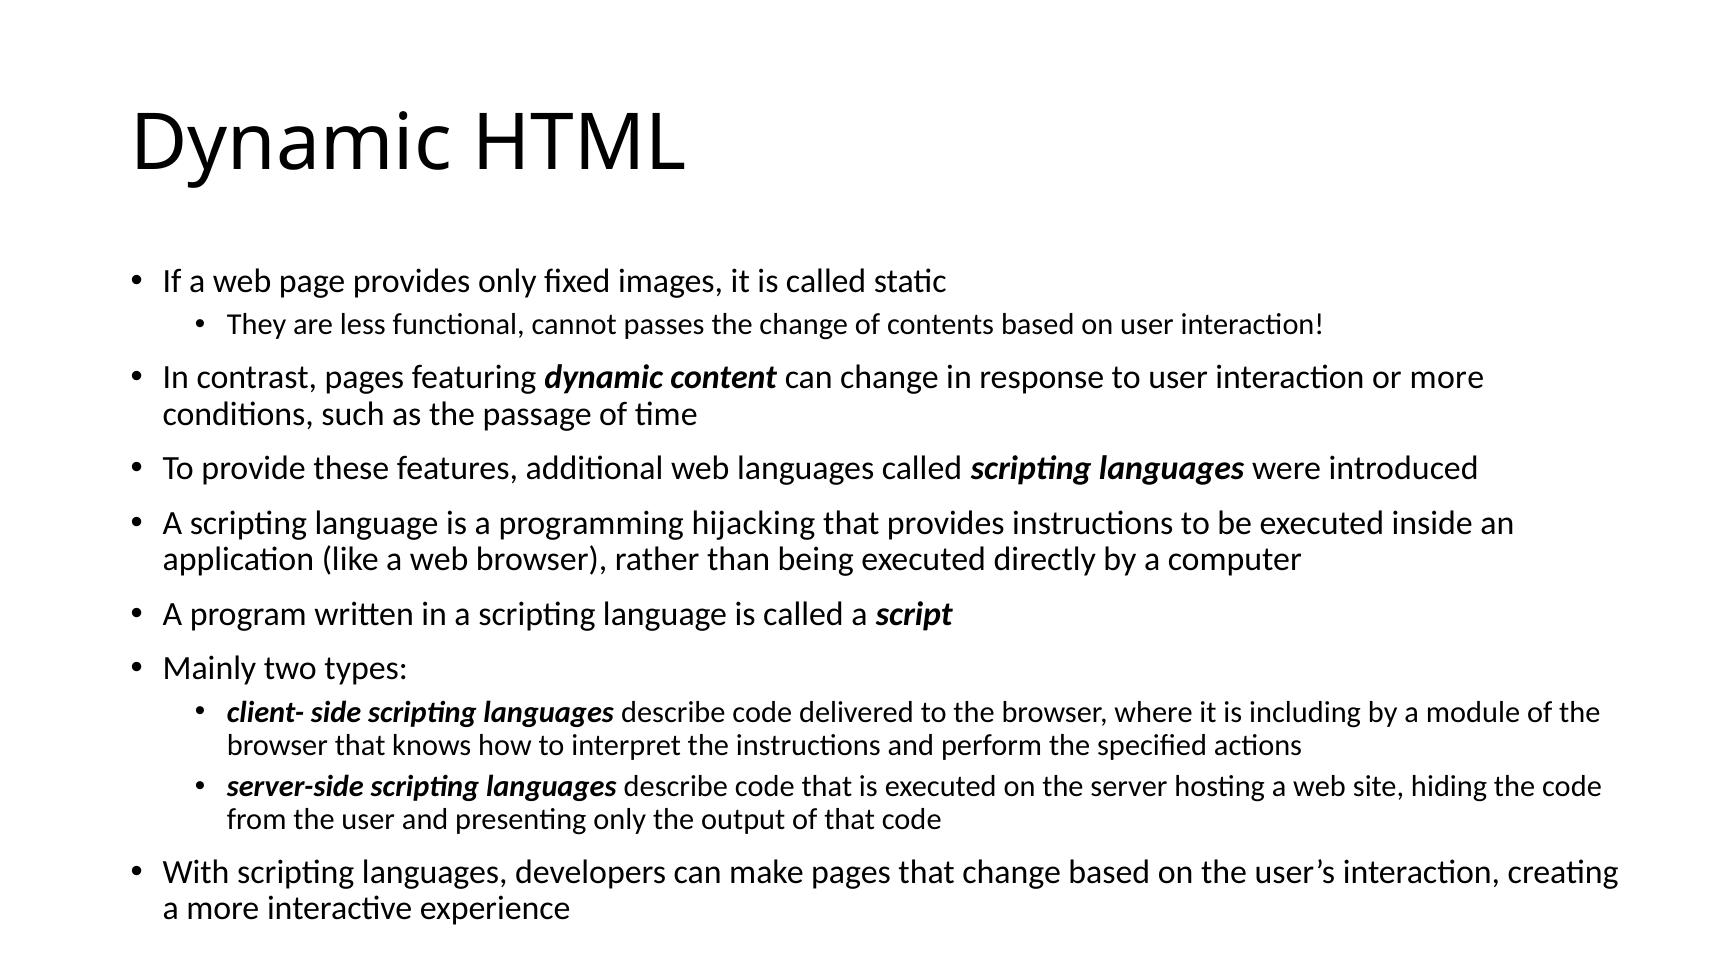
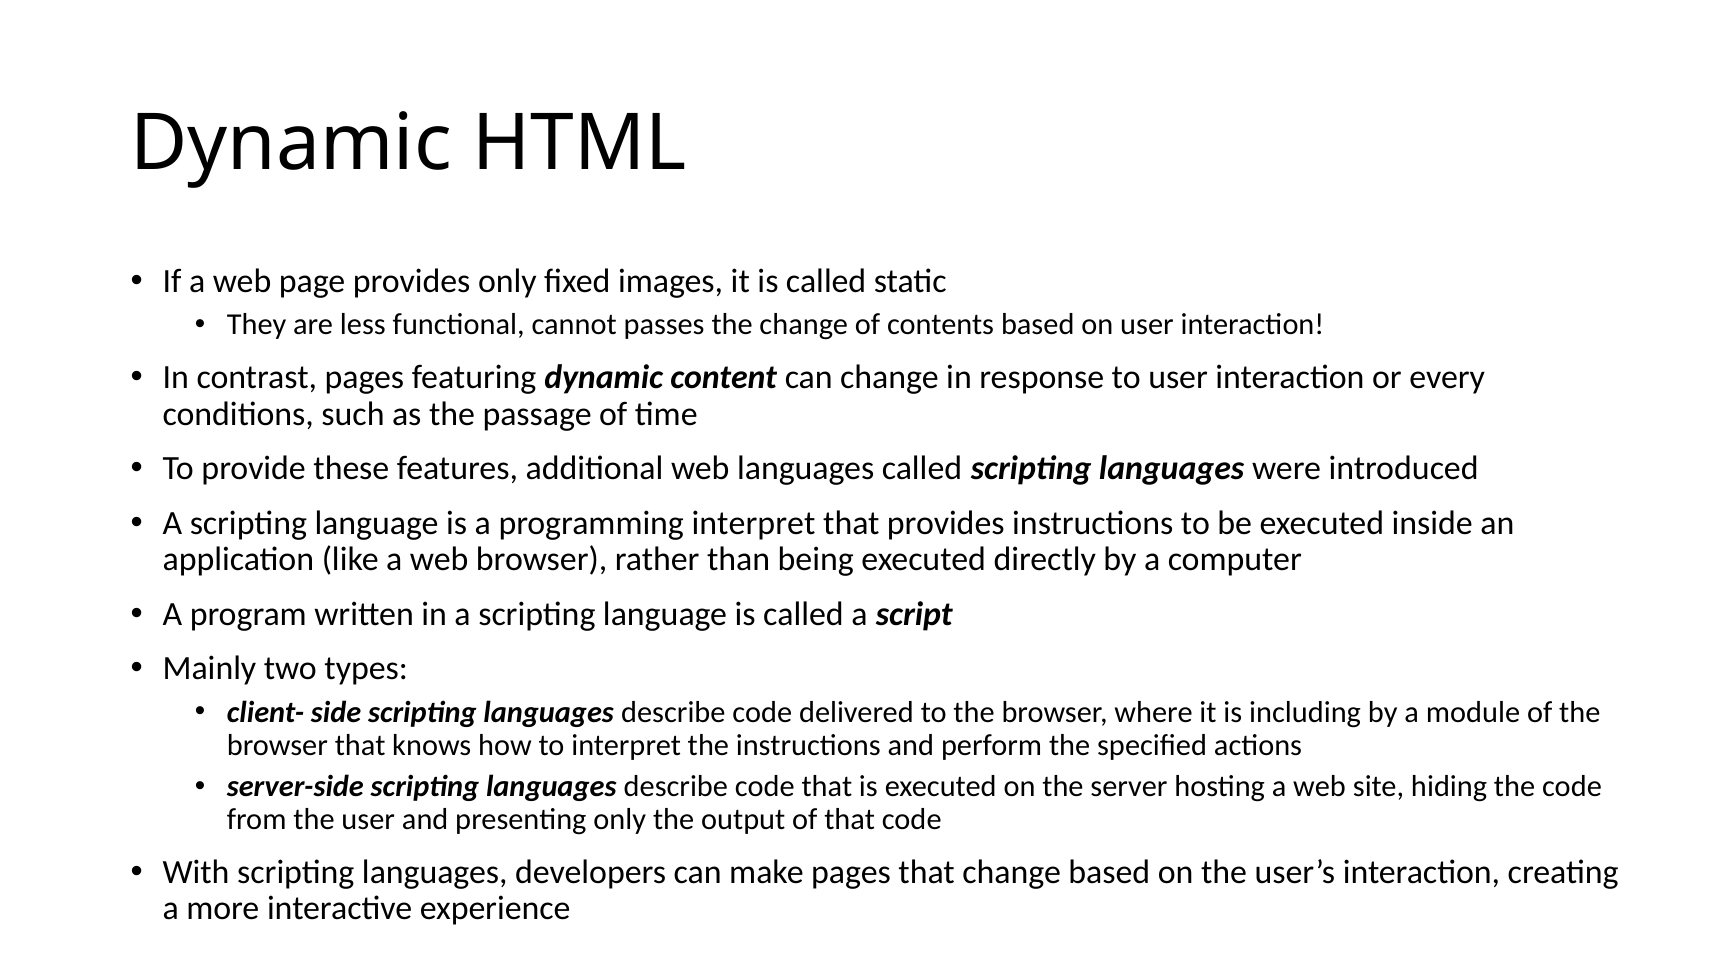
or more: more -> every
programming hijacking: hijacking -> interpret
